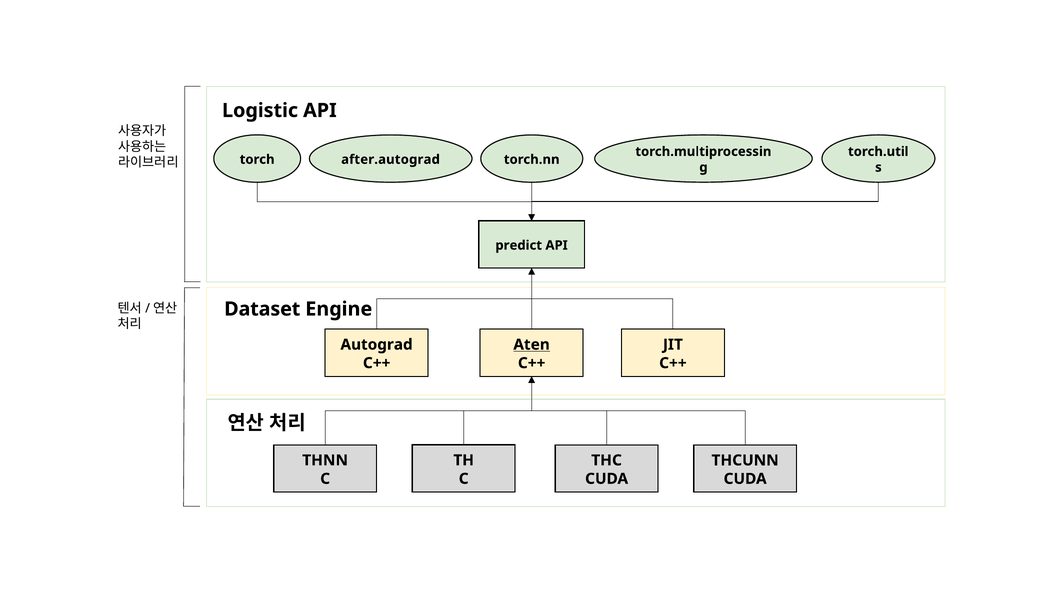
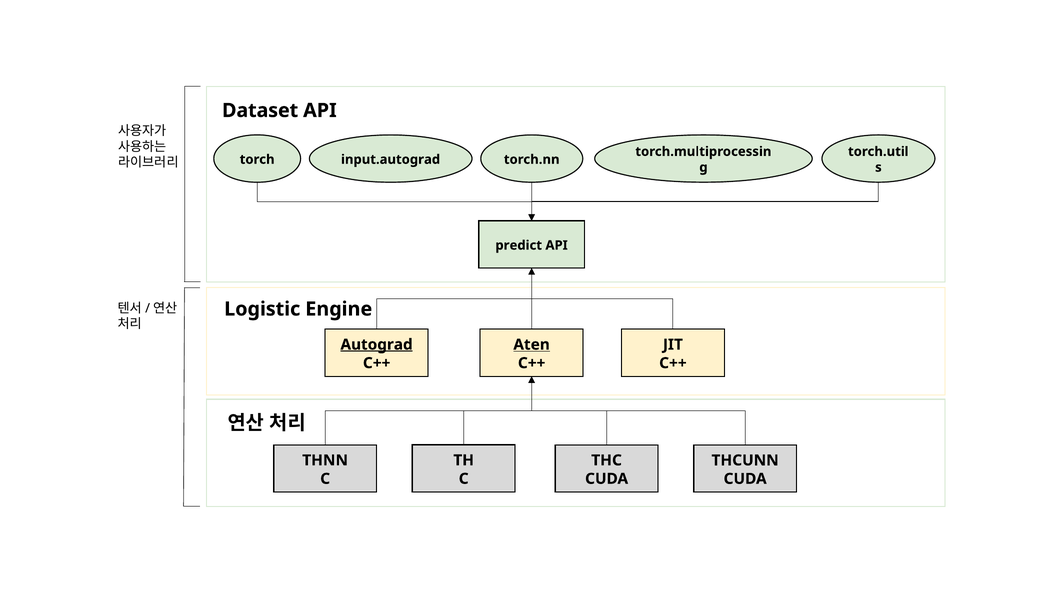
Logistic: Logistic -> Dataset
after.autograd: after.autograd -> input.autograd
Dataset: Dataset -> Logistic
Autograd underline: none -> present
